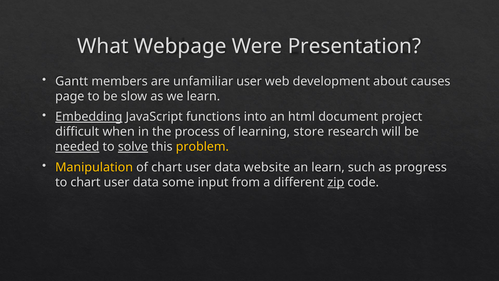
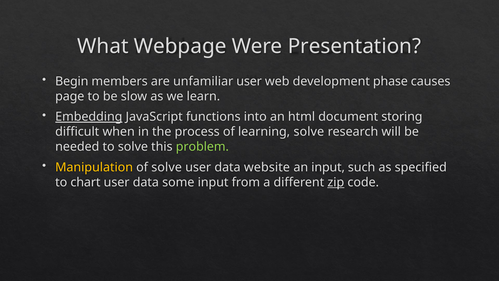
Gantt: Gantt -> Begin
about: about -> phase
project: project -> storing
learning store: store -> solve
needed underline: present -> none
solve at (133, 147) underline: present -> none
problem colour: yellow -> light green
of chart: chart -> solve
an learn: learn -> input
progress: progress -> specified
